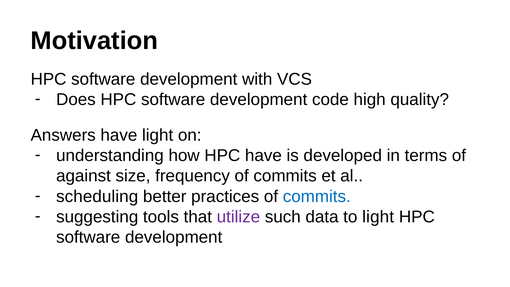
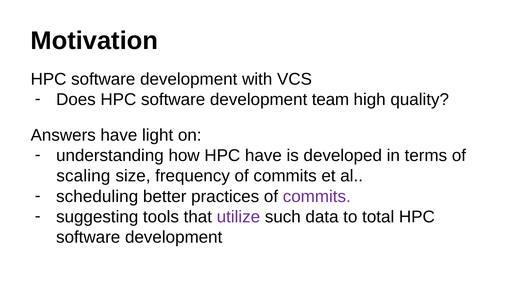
code: code -> team
against: against -> scaling
commits at (317, 196) colour: blue -> purple
to light: light -> total
